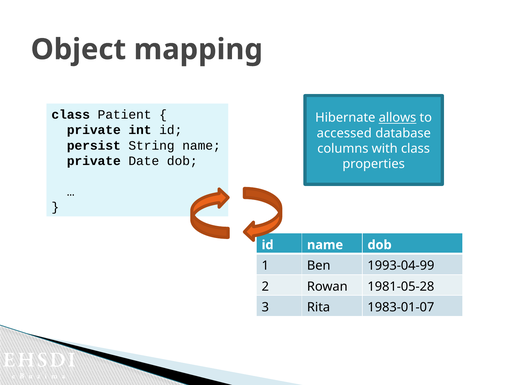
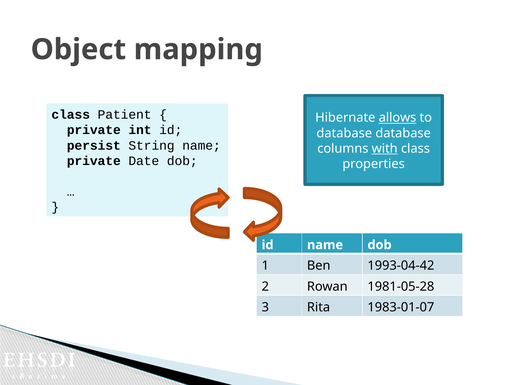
accessed at (344, 133): accessed -> database
with underline: none -> present
1993-04-99: 1993-04-99 -> 1993-04-42
